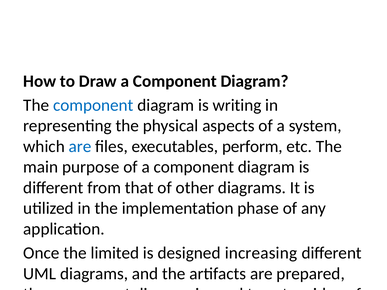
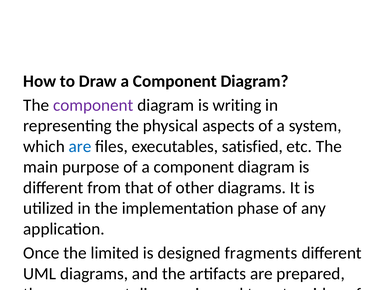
component at (93, 105) colour: blue -> purple
perform: perform -> satisfied
increasing: increasing -> fragments
